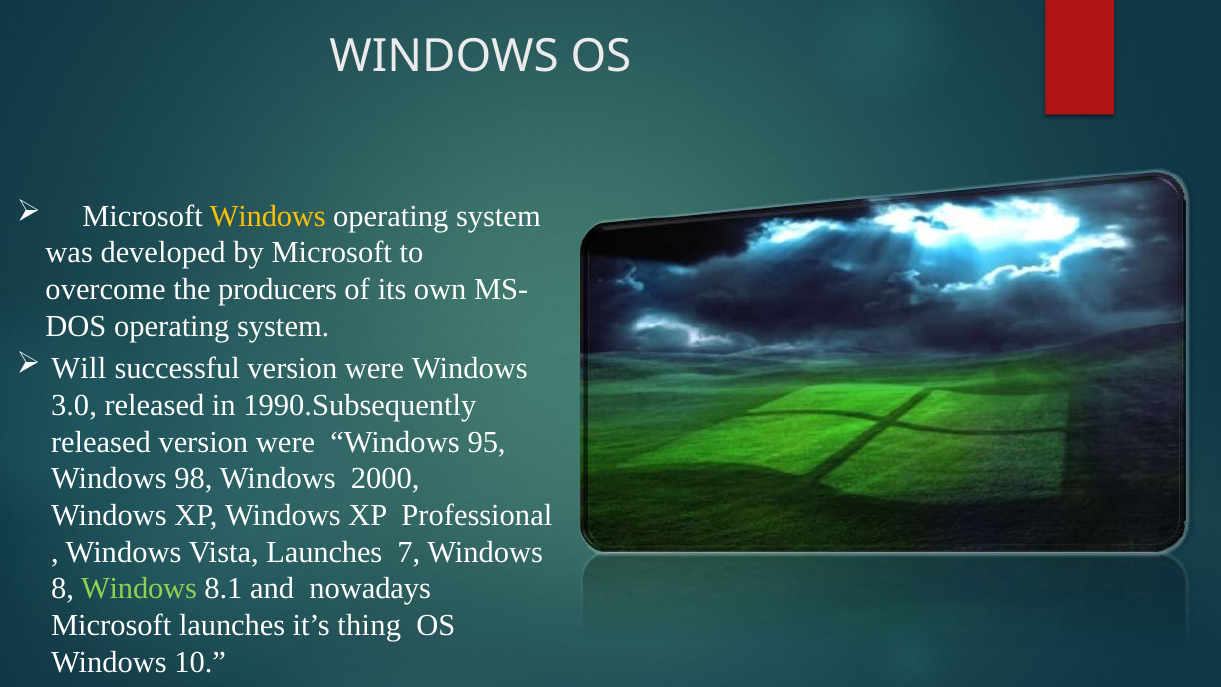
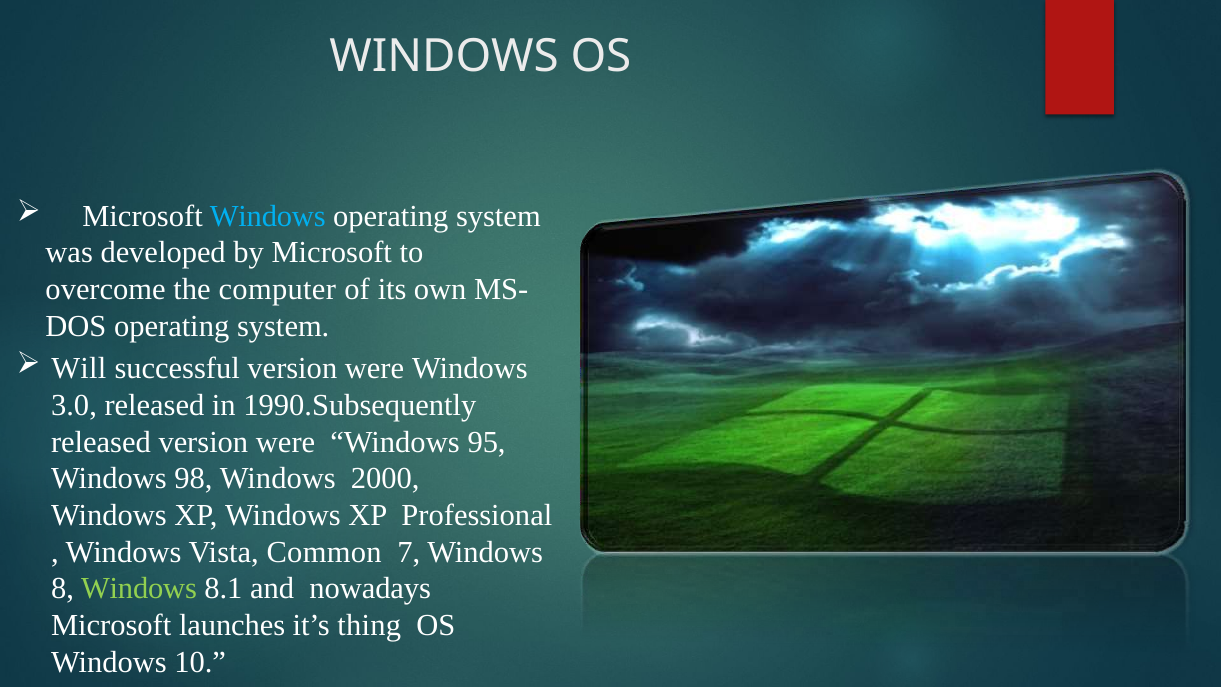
Windows at (268, 216) colour: yellow -> light blue
producers: producers -> computer
Vista Launches: Launches -> Common
